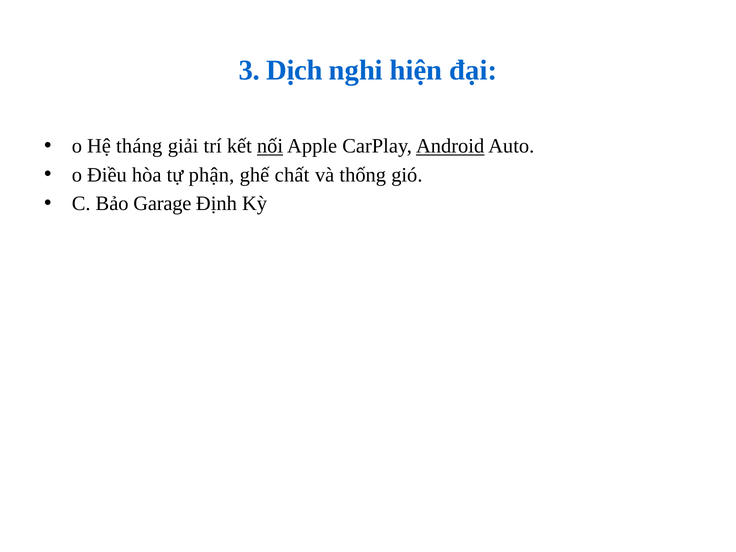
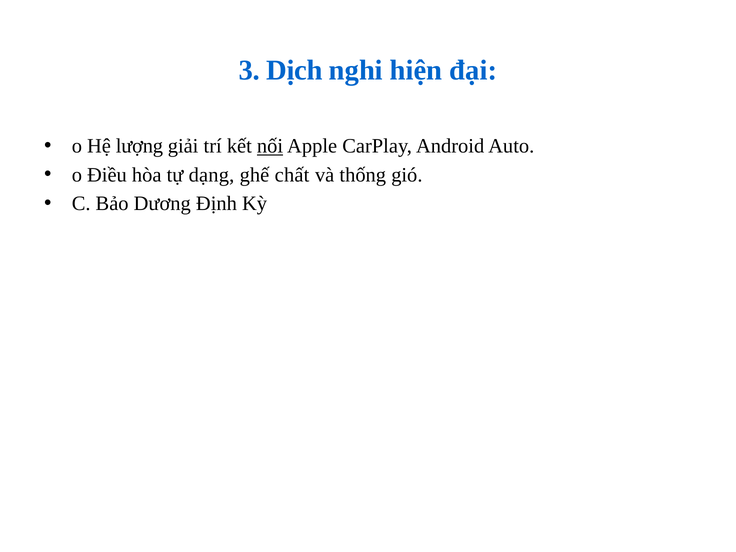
tháng: tháng -> lượng
Android underline: present -> none
phận: phận -> dạng
Garage: Garage -> Dương
